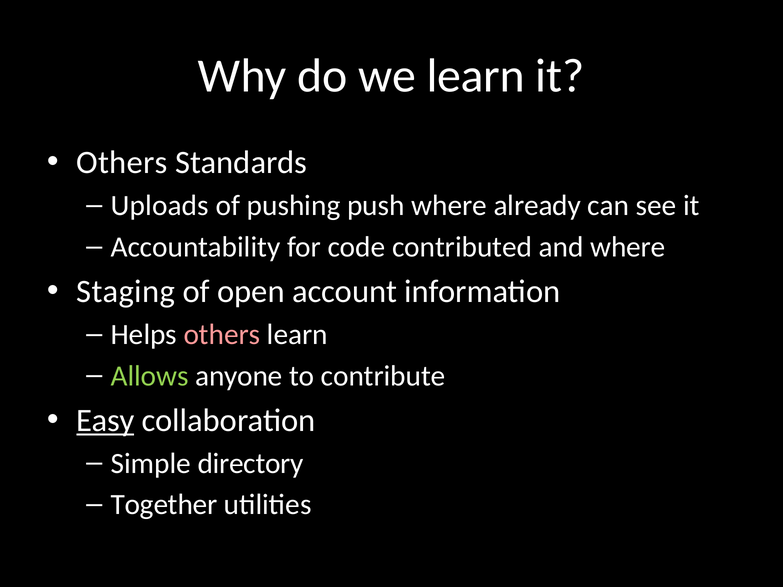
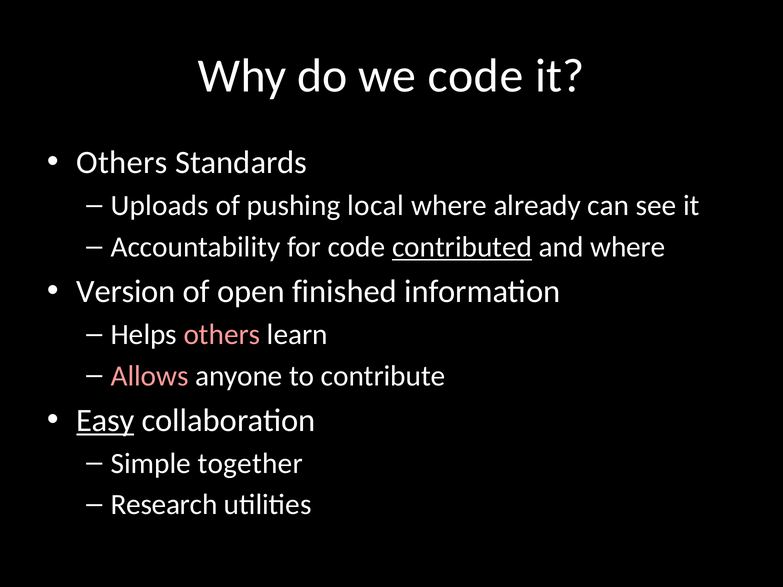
we learn: learn -> code
push: push -> local
contributed underline: none -> present
Staging: Staging -> Version
account: account -> finished
Allows colour: light green -> pink
directory: directory -> together
Together: Together -> Research
